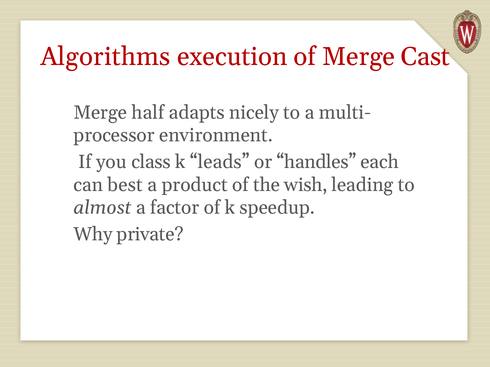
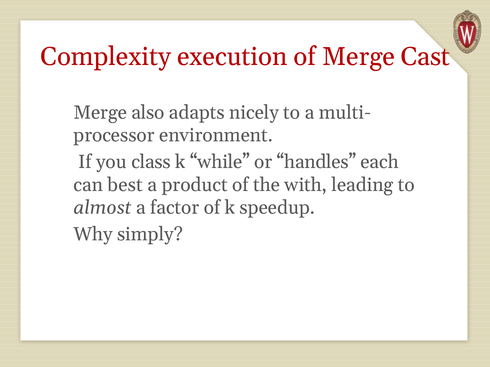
Algorithms: Algorithms -> Complexity
half: half -> also
leads: leads -> while
wish: wish -> with
private: private -> simply
